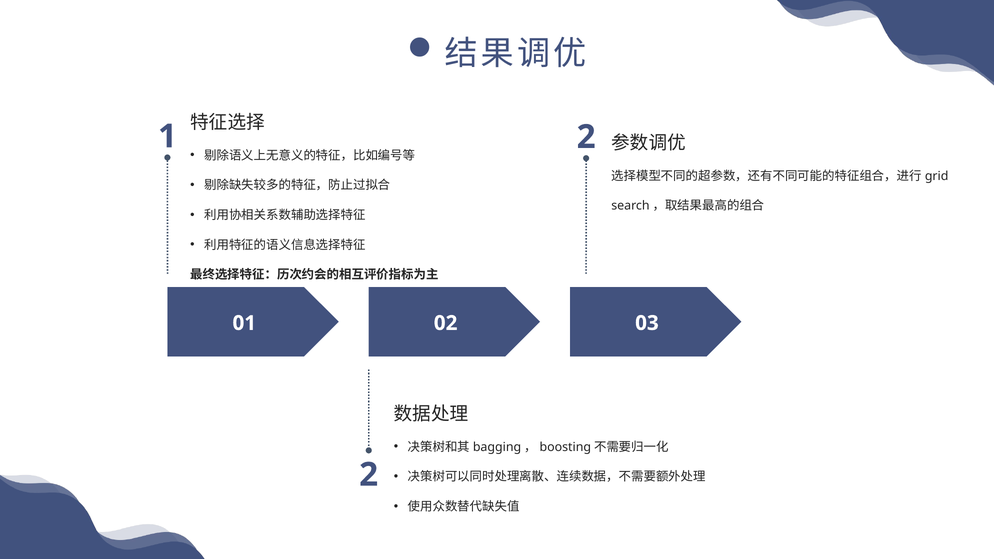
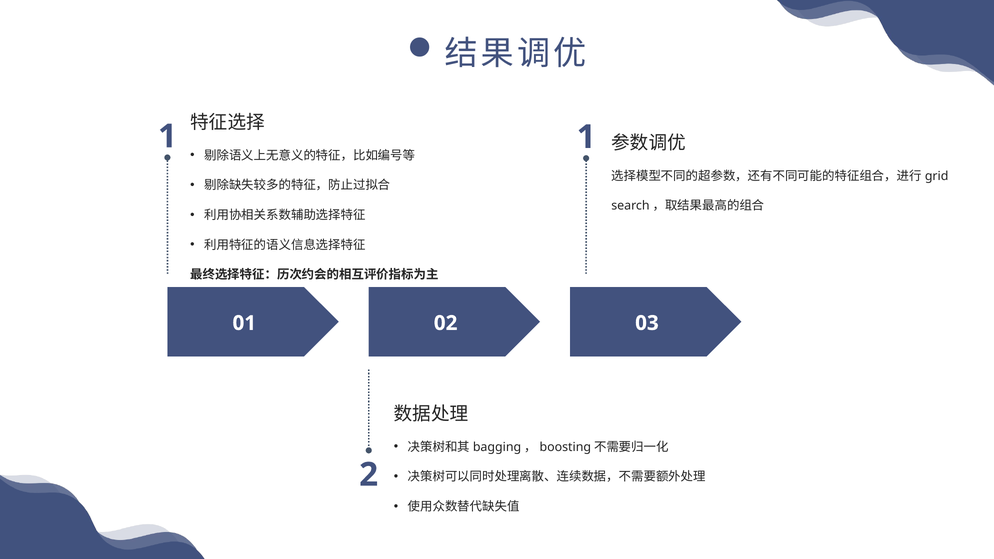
1 2: 2 -> 1
